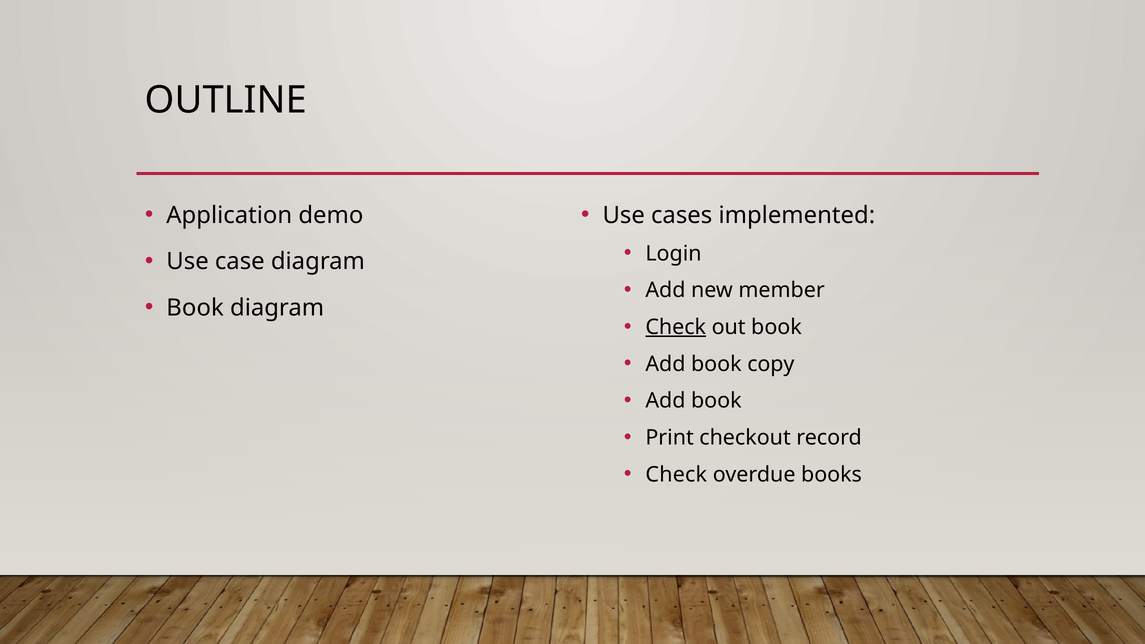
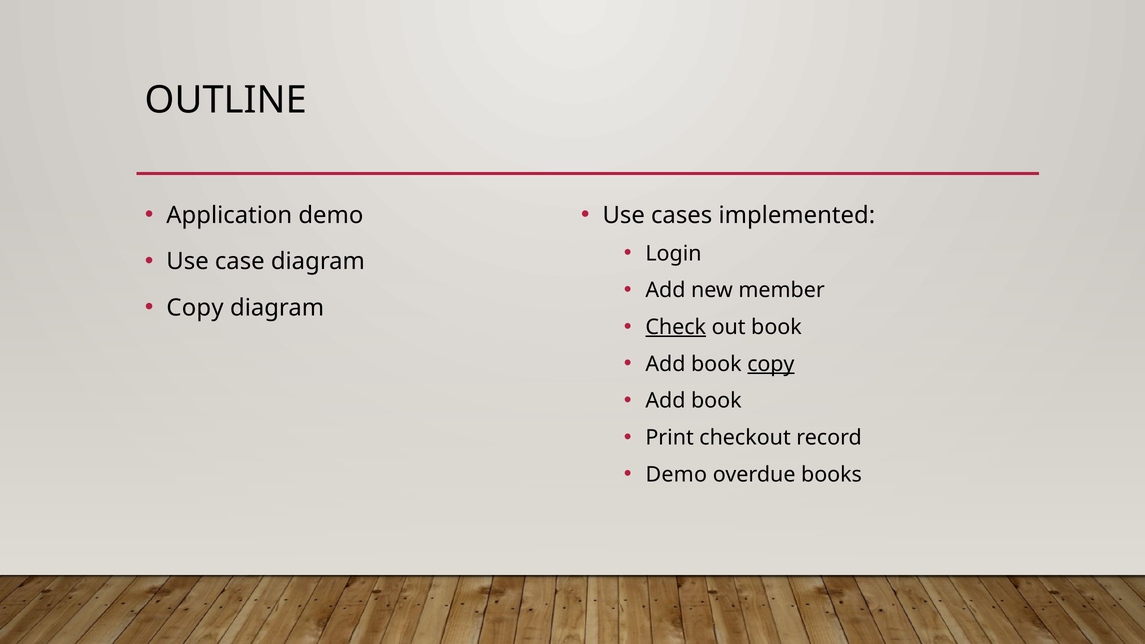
Book at (195, 308): Book -> Copy
copy at (771, 364) underline: none -> present
Check at (676, 475): Check -> Demo
